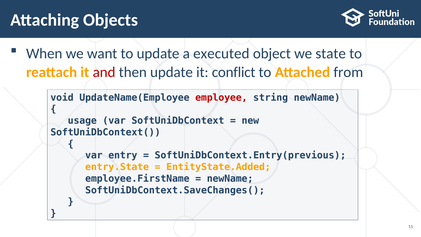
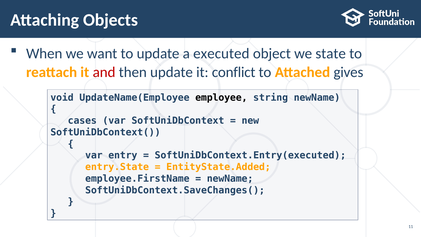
from: from -> gives
employee colour: red -> black
usage: usage -> cases
SoftUniDbContext.Entry(previous: SoftUniDbContext.Entry(previous -> SoftUniDbContext.Entry(executed
